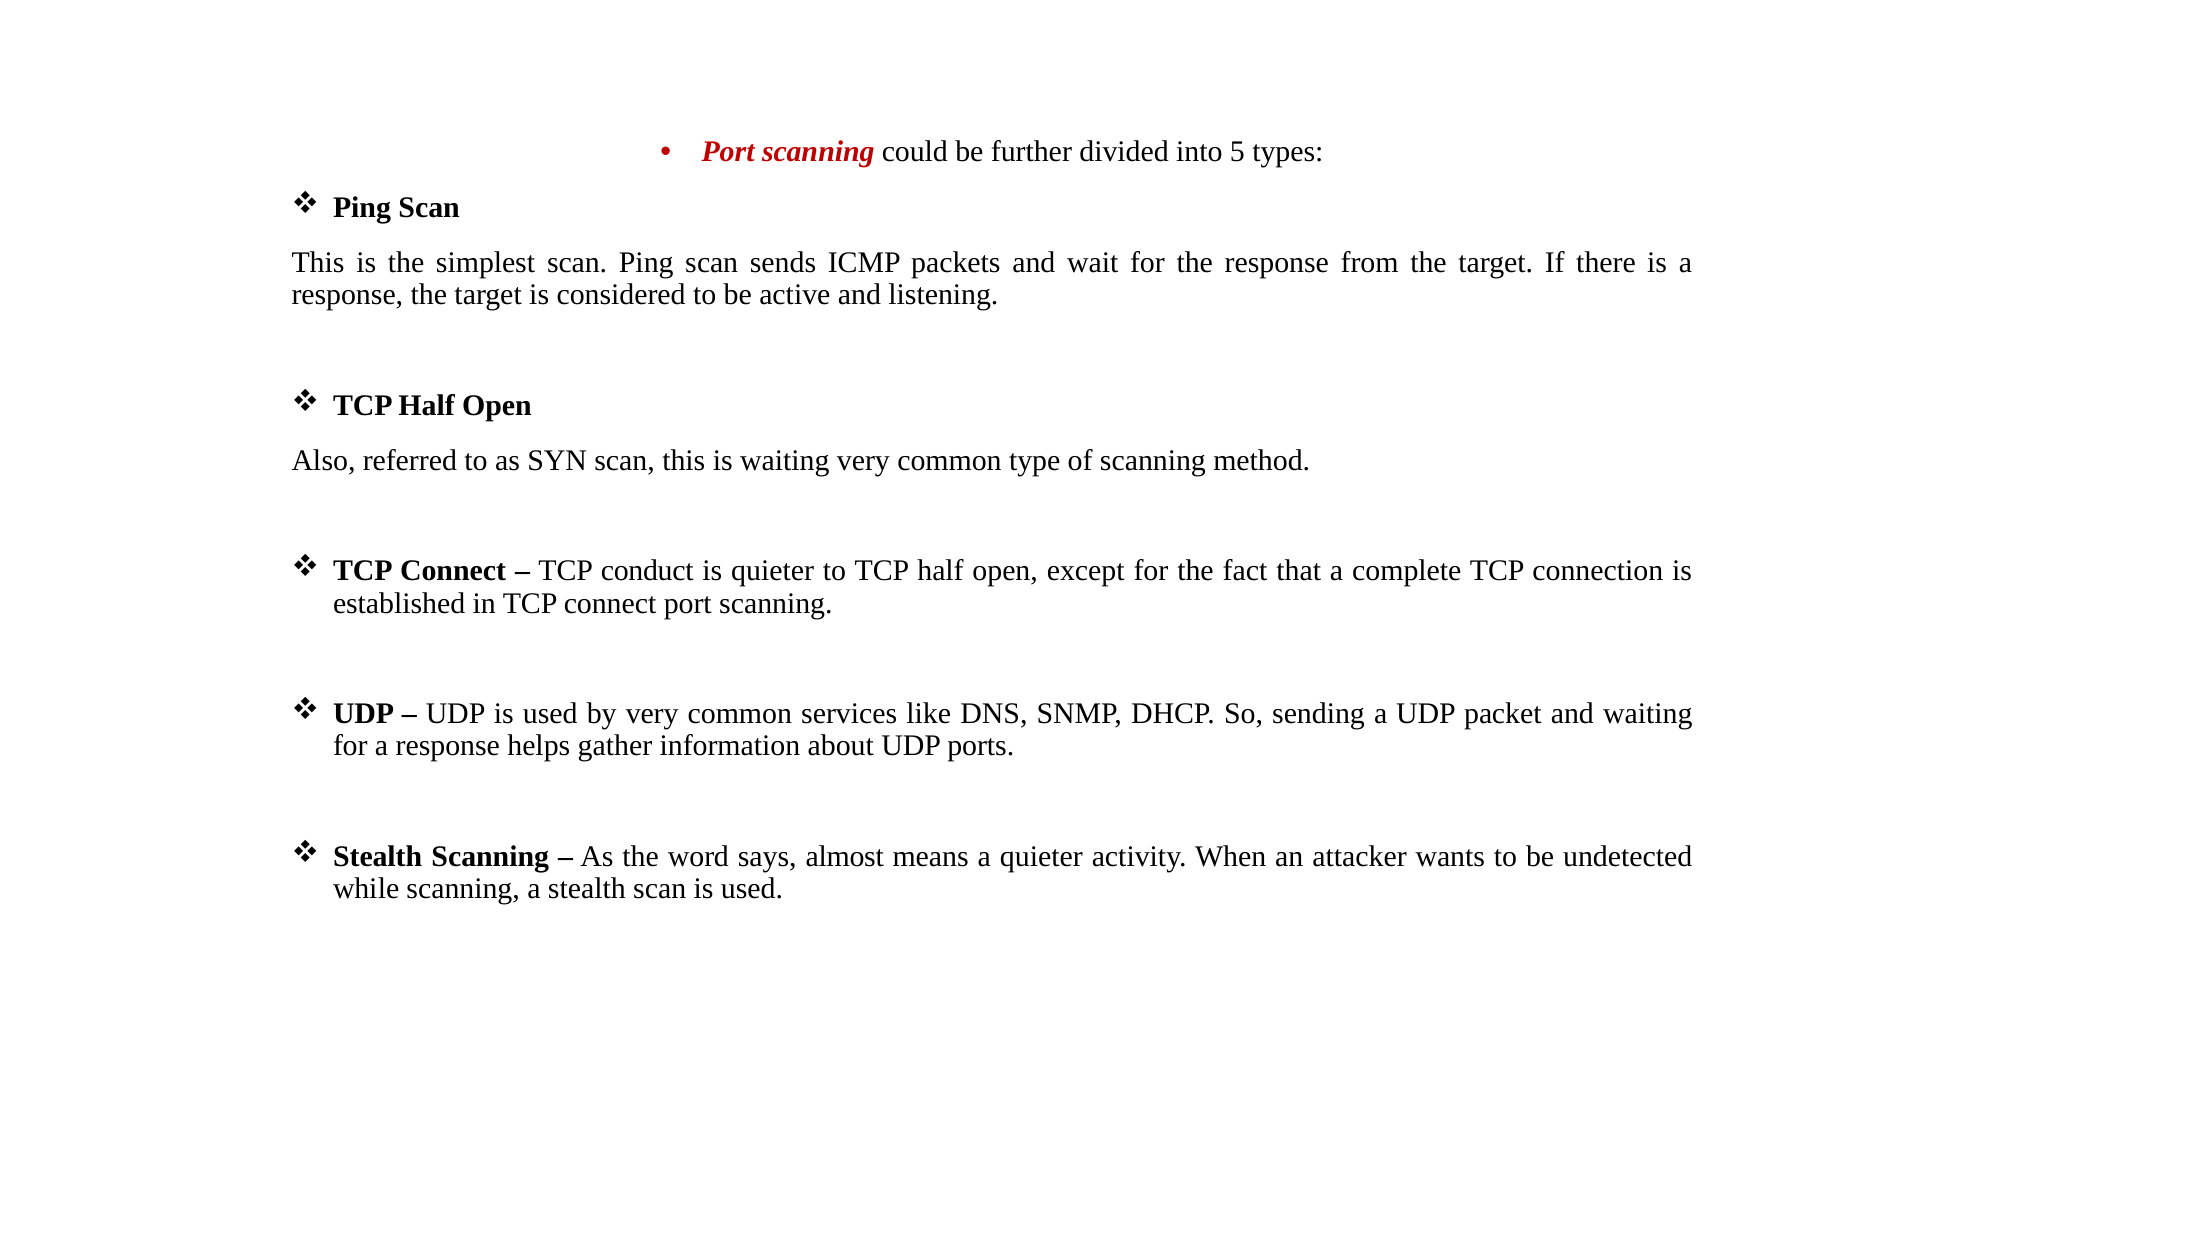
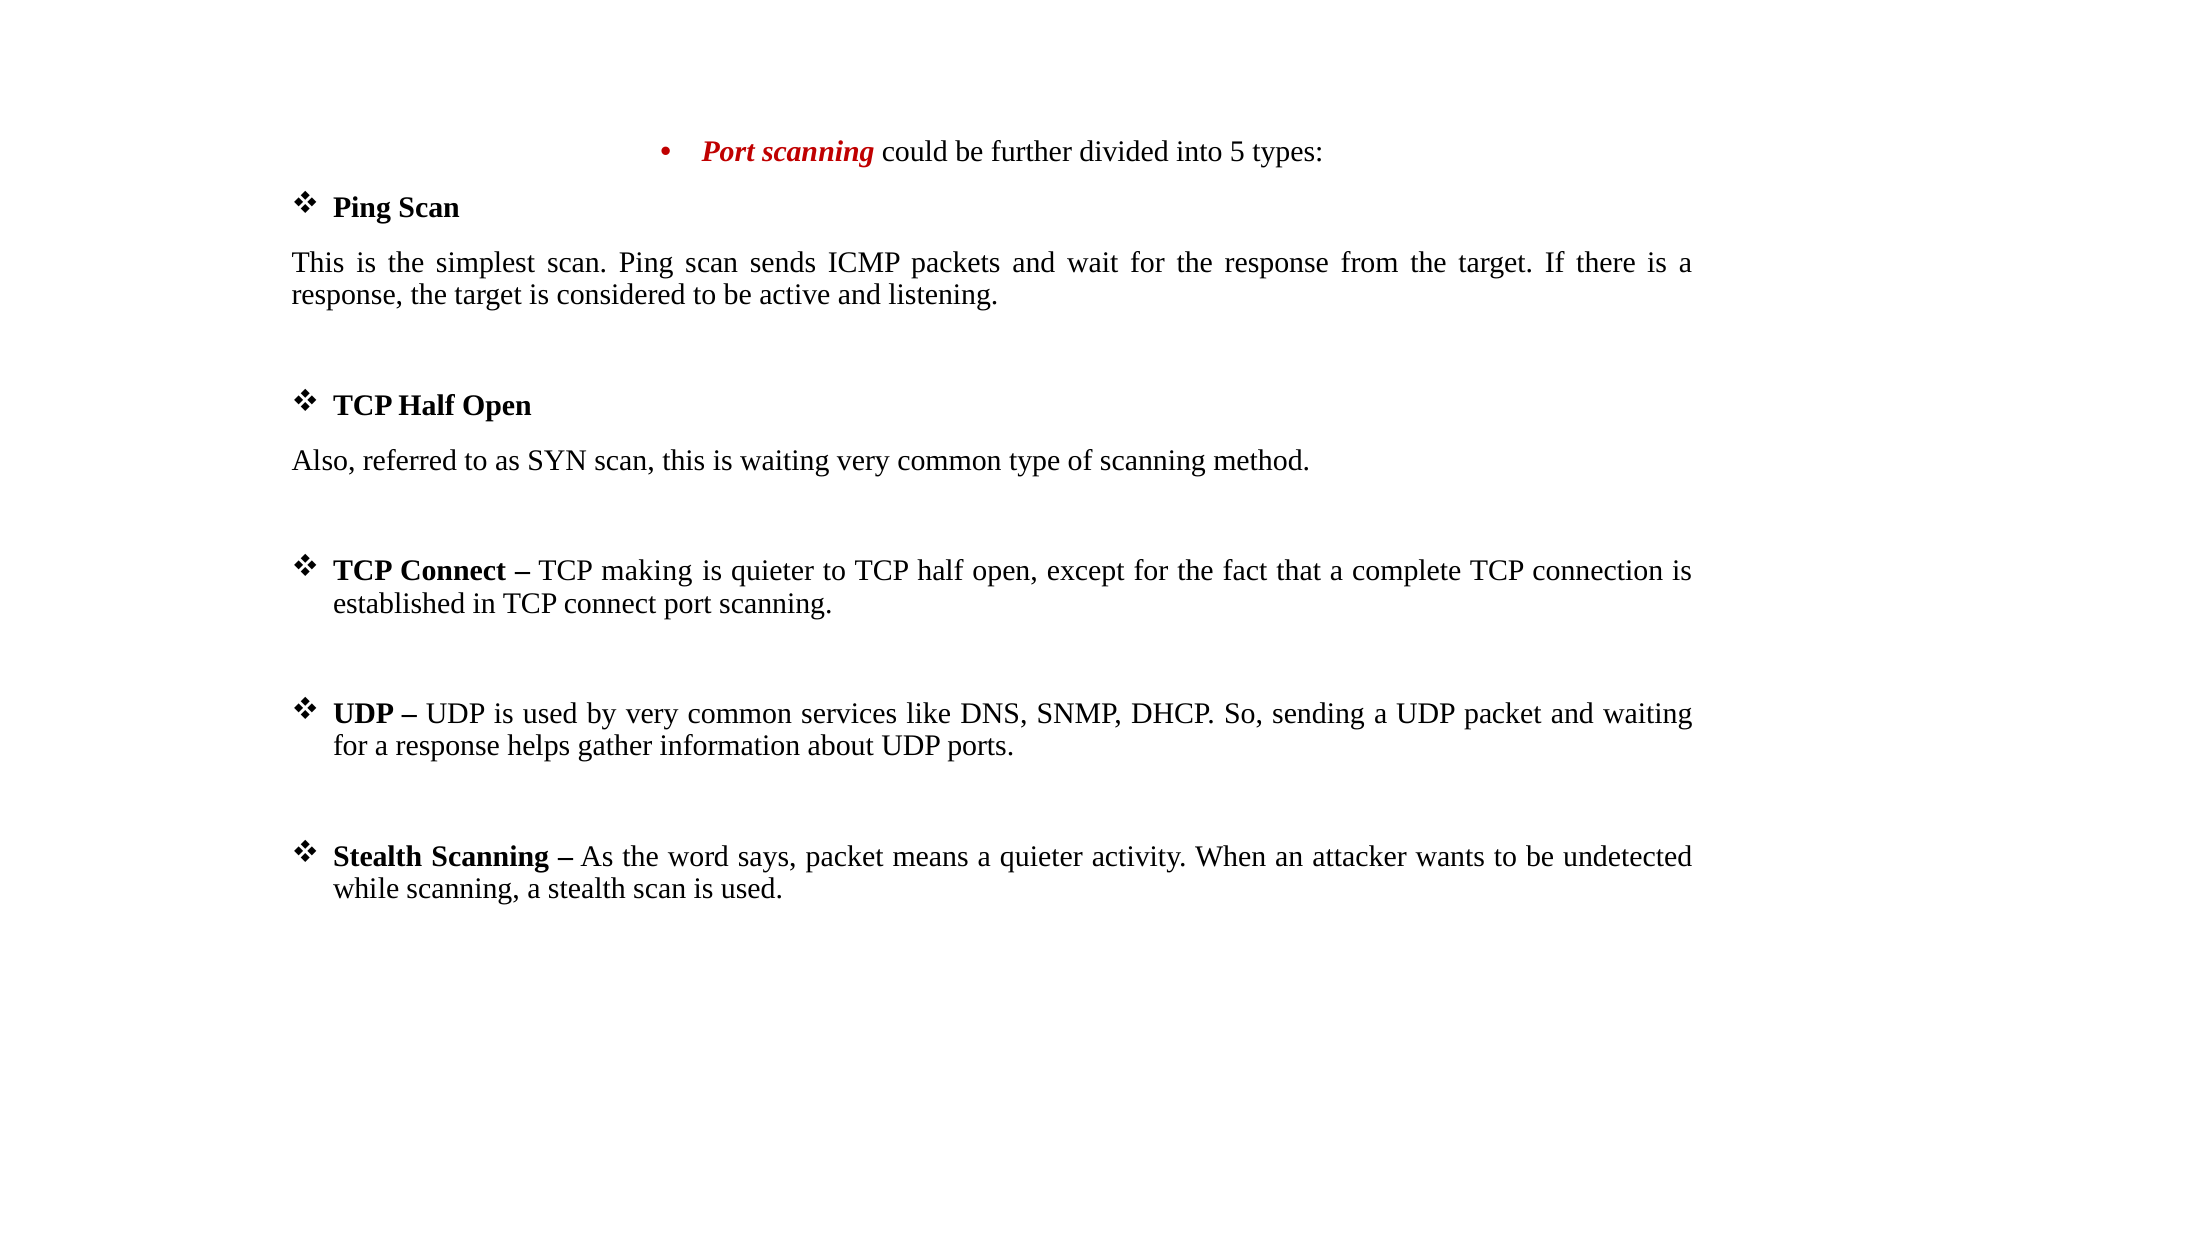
conduct: conduct -> making
says almost: almost -> packet
